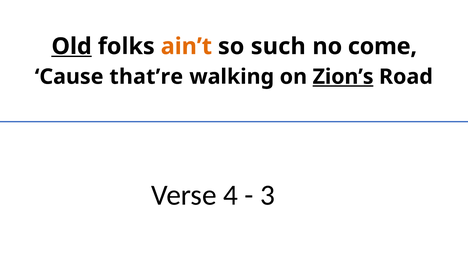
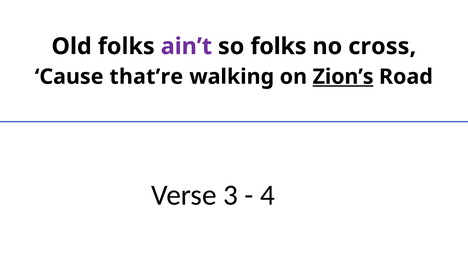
Old underline: present -> none
ain’t colour: orange -> purple
so such: such -> folks
come: come -> cross
4: 4 -> 3
3: 3 -> 4
